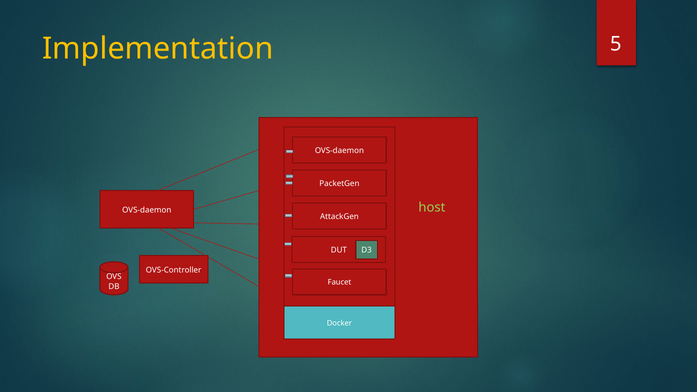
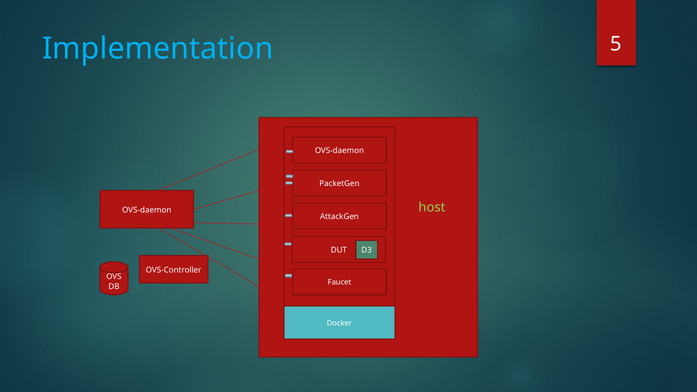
Implementation colour: yellow -> light blue
